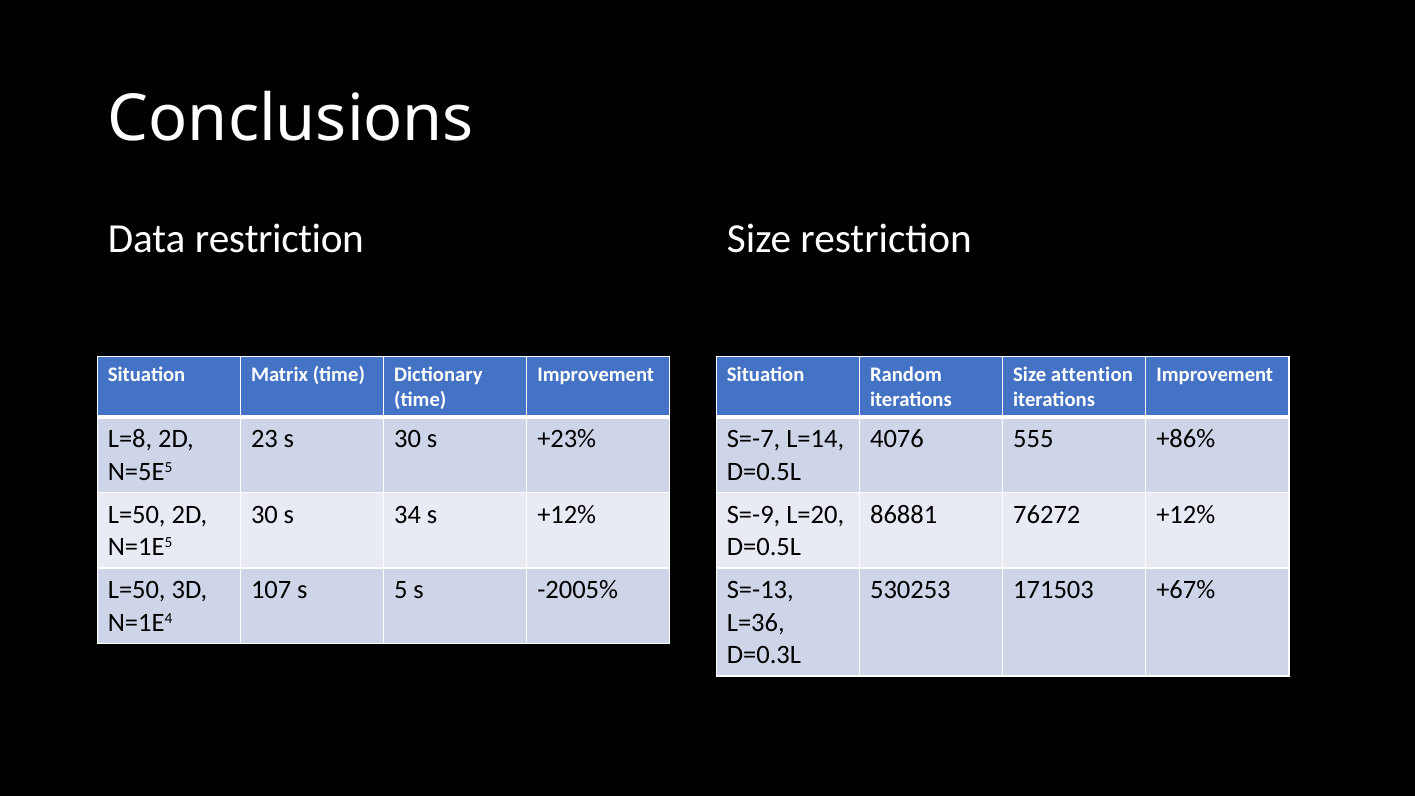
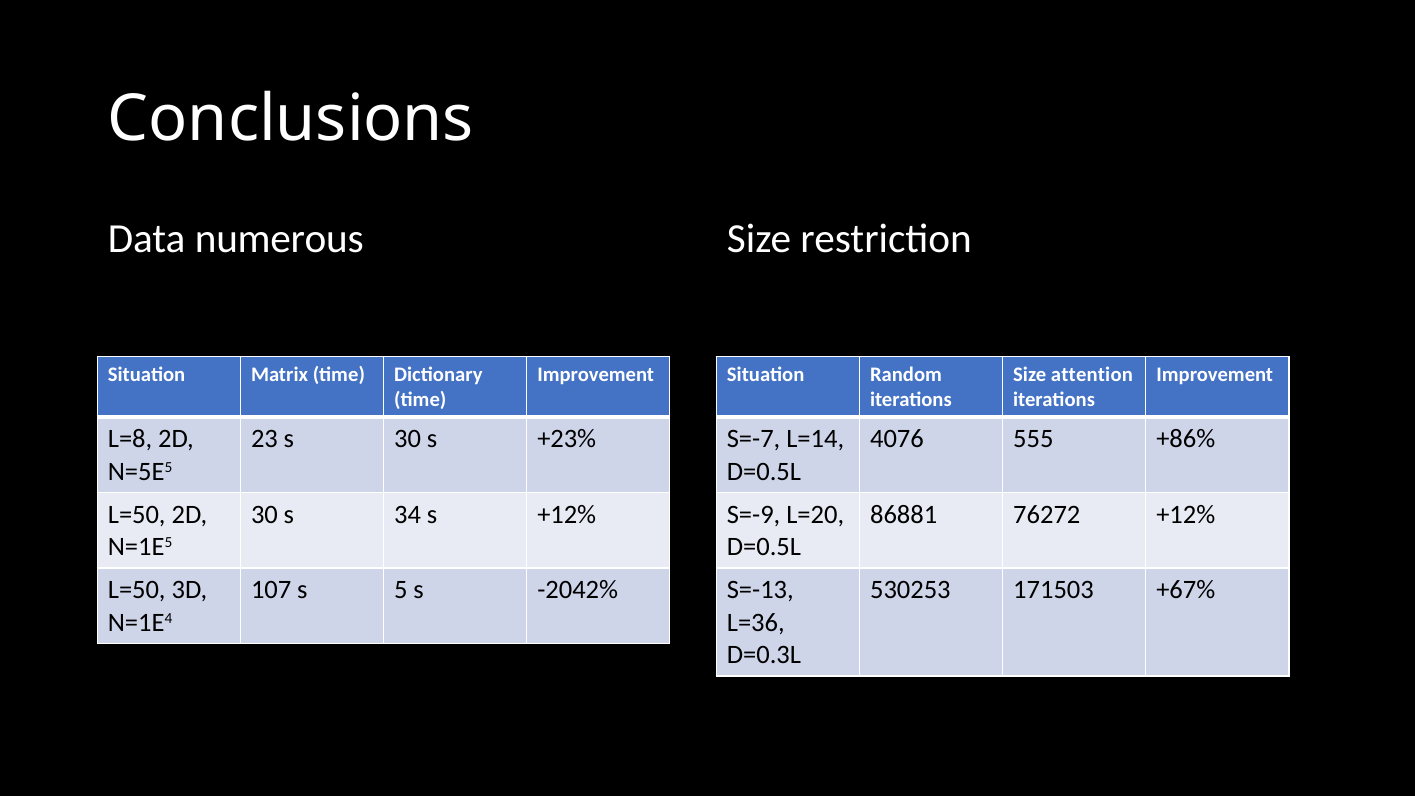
Data restriction: restriction -> numerous
-2005%: -2005% -> -2042%
